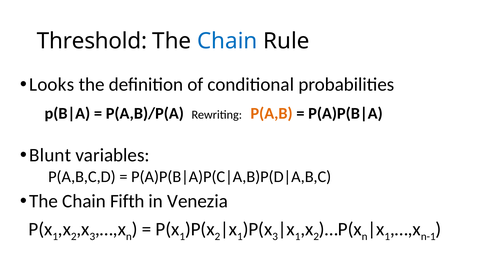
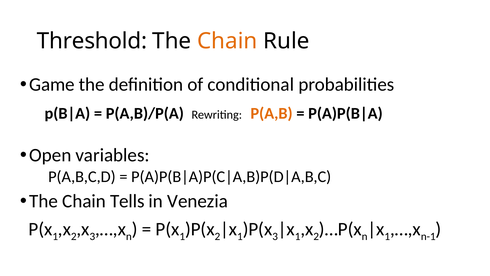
Chain at (227, 41) colour: blue -> orange
Looks: Looks -> Game
Blunt: Blunt -> Open
Fifth: Fifth -> Tells
